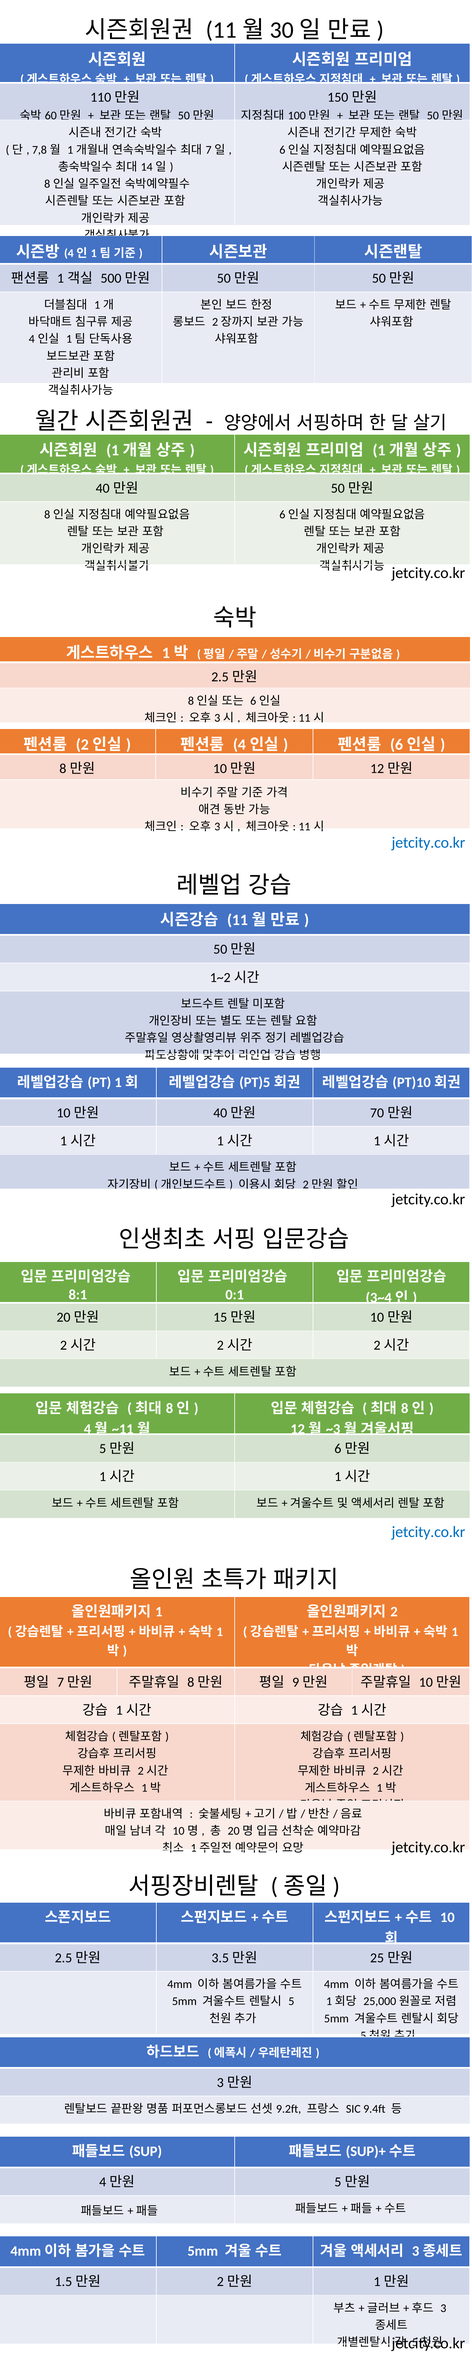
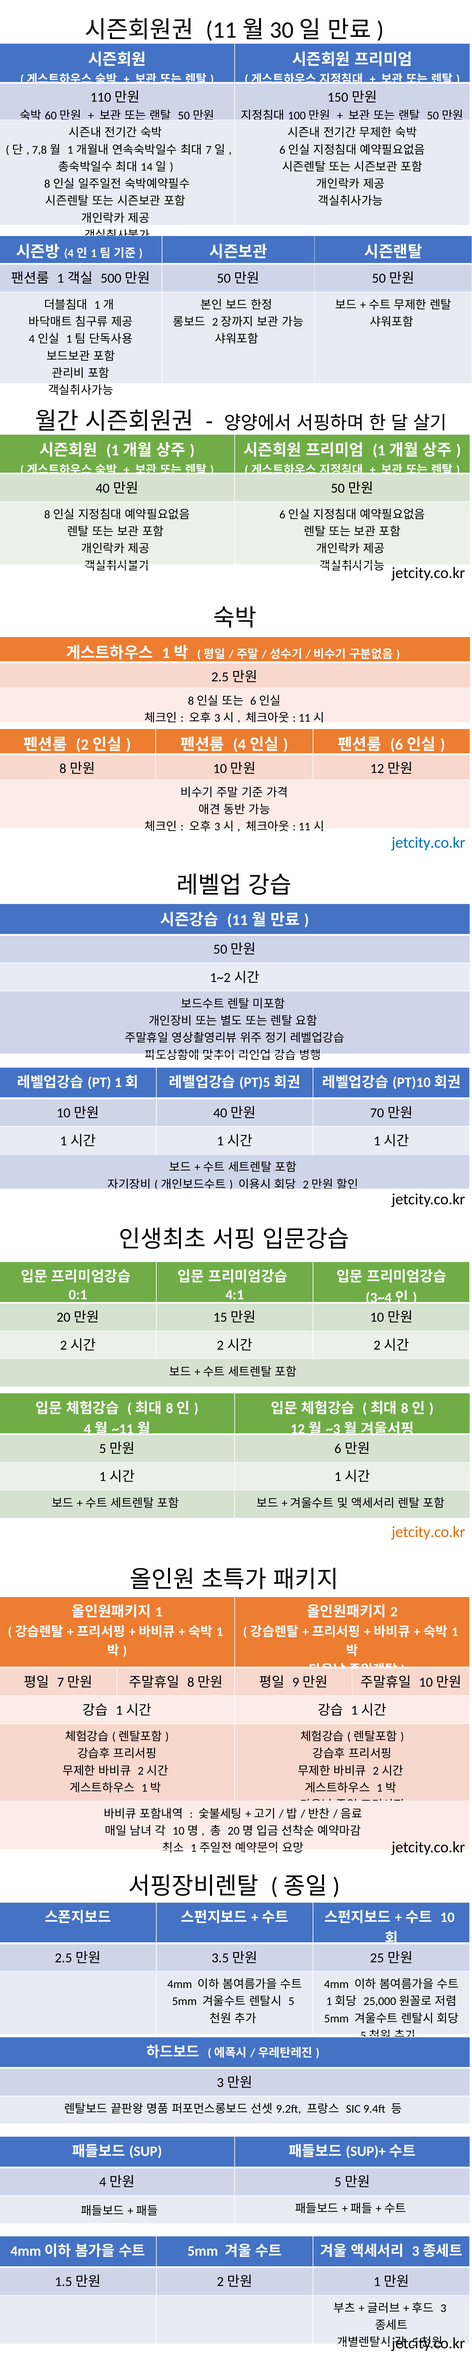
8:1: 8:1 -> 0:1
0:1: 0:1 -> 4:1
jetcity.co.kr at (428, 1531) colour: blue -> orange
